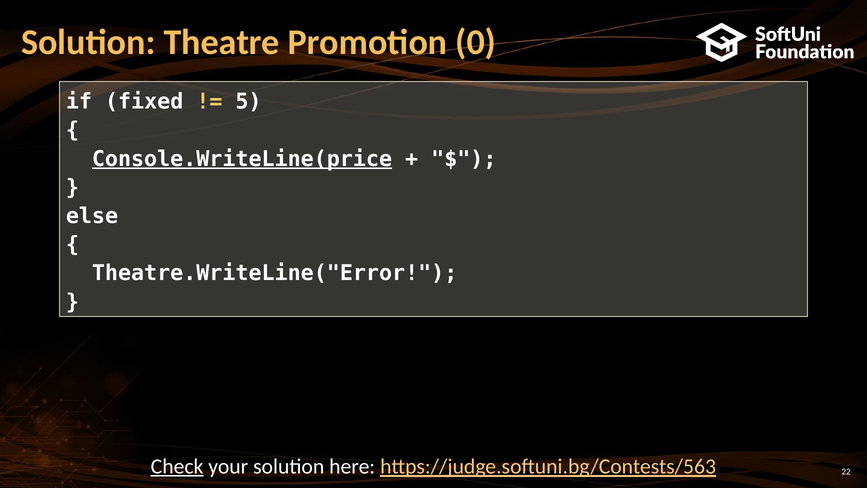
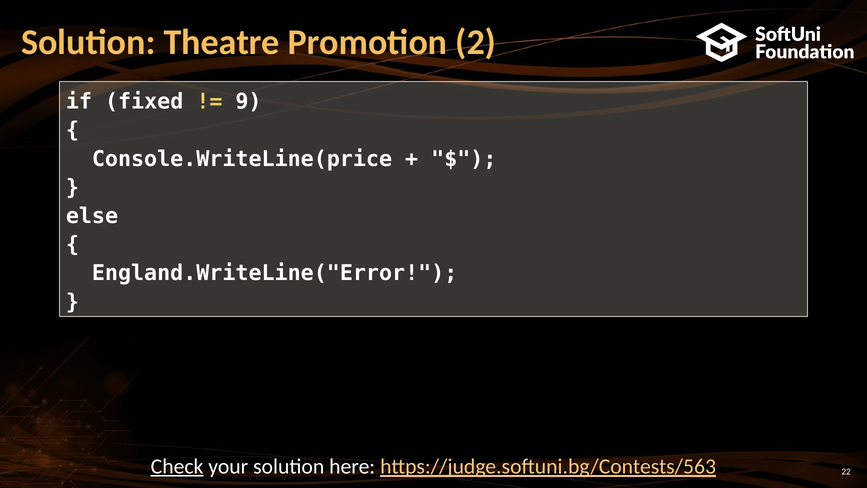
0: 0 -> 2
5: 5 -> 9
Console.WriteLine(price underline: present -> none
Theatre.WriteLine("Error: Theatre.WriteLine("Error -> England.WriteLine("Error
